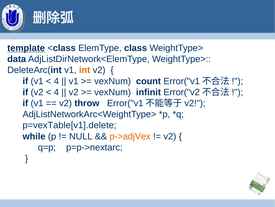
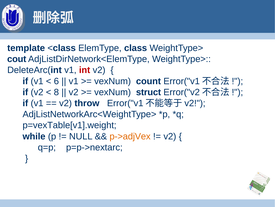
template underline: present -> none
data: data -> cout
int colour: orange -> red
4 at (56, 81): 4 -> 6
4 at (56, 92): 4 -> 8
infinit: infinit -> struct
p=vexTable[v1].delete: p=vexTable[v1].delete -> p=vexTable[v1].weight
